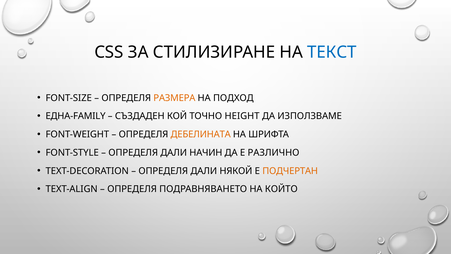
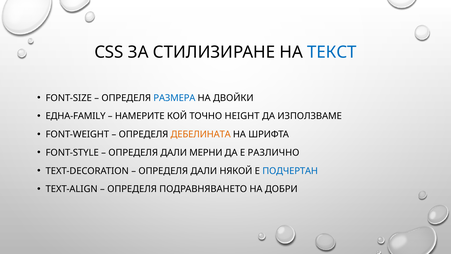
РАЗМЕРА colour: orange -> blue
ПОДХОД: ПОДХОД -> ДВОЙКИ
СЪЗДАДЕН: СЪЗДАДЕН -> НАМЕРИТЕ
НАЧИН: НАЧИН -> МЕРНИ
ПОДЧЕРТАН colour: orange -> blue
КОЙТО: КОЙТО -> ДОБРИ
